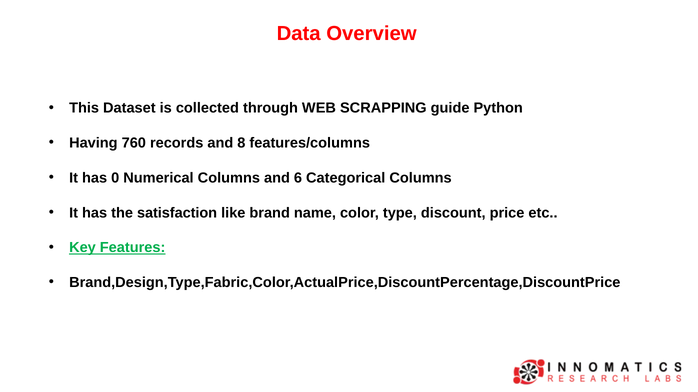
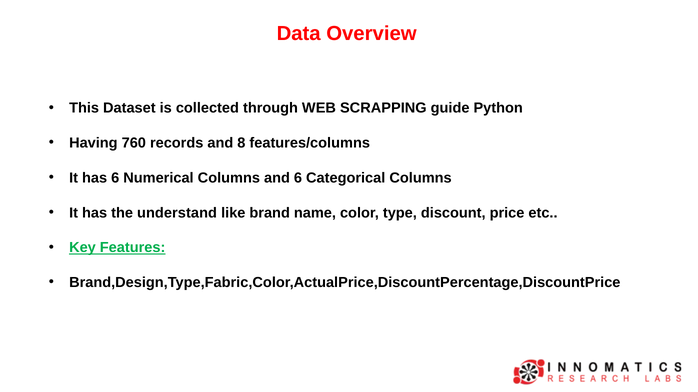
has 0: 0 -> 6
satisfaction: satisfaction -> understand
